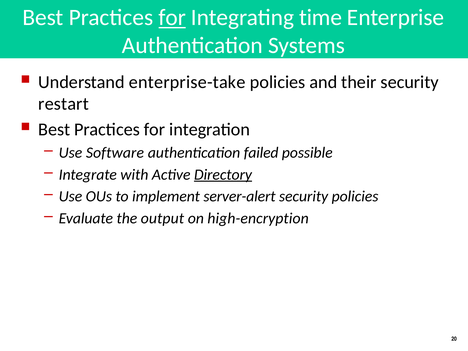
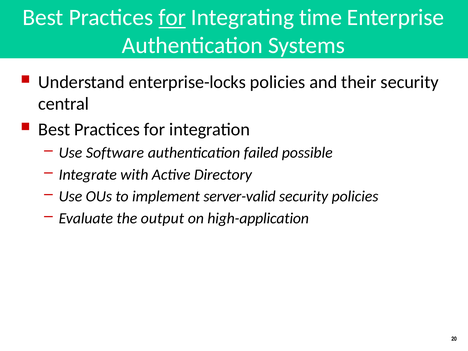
enterprise-take: enterprise-take -> enterprise-locks
restart: restart -> central
Directory underline: present -> none
server-alert: server-alert -> server-valid
high-encryption: high-encryption -> high-application
